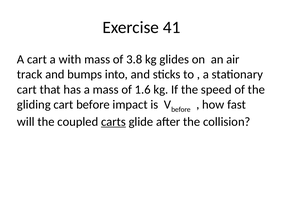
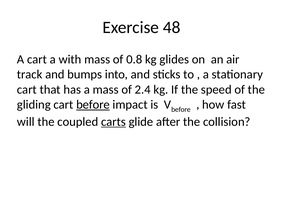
41: 41 -> 48
3.8: 3.8 -> 0.8
1.6: 1.6 -> 2.4
before at (93, 105) underline: none -> present
